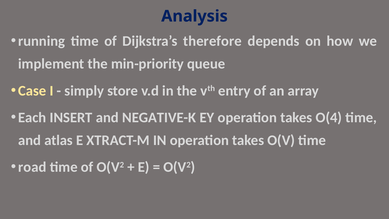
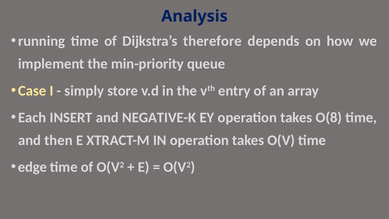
O(4: O(4 -> O(8
atlas: atlas -> then
road: road -> edge
